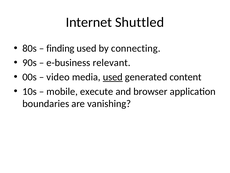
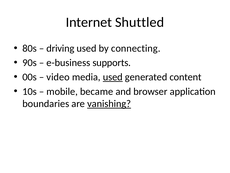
finding: finding -> driving
relevant: relevant -> supports
execute: execute -> became
vanishing underline: none -> present
